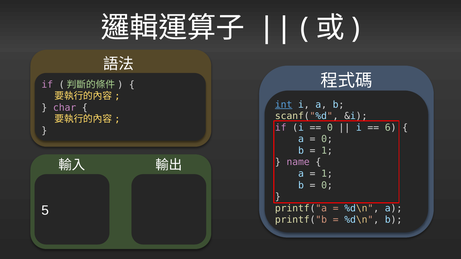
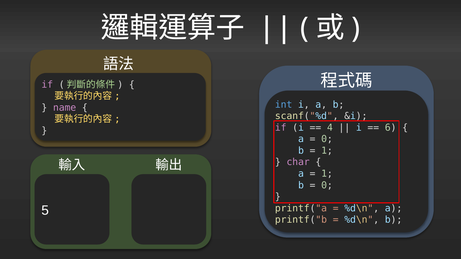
int underline: present -> none
char: char -> name
0 at (330, 128): 0 -> 4
name: name -> char
